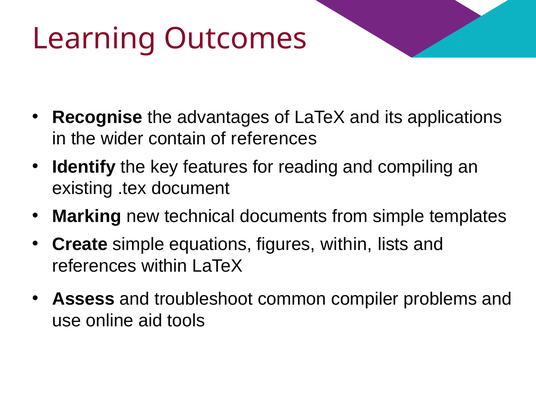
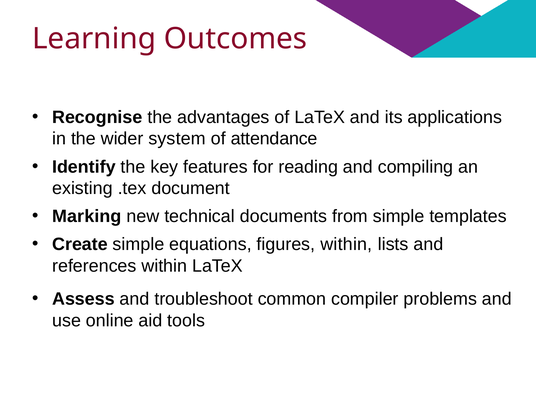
contain: contain -> system
of references: references -> attendance
